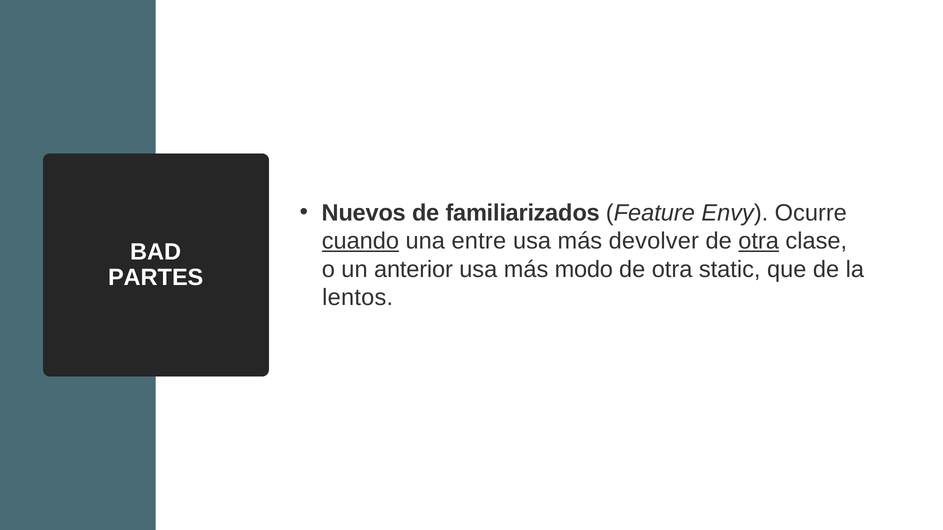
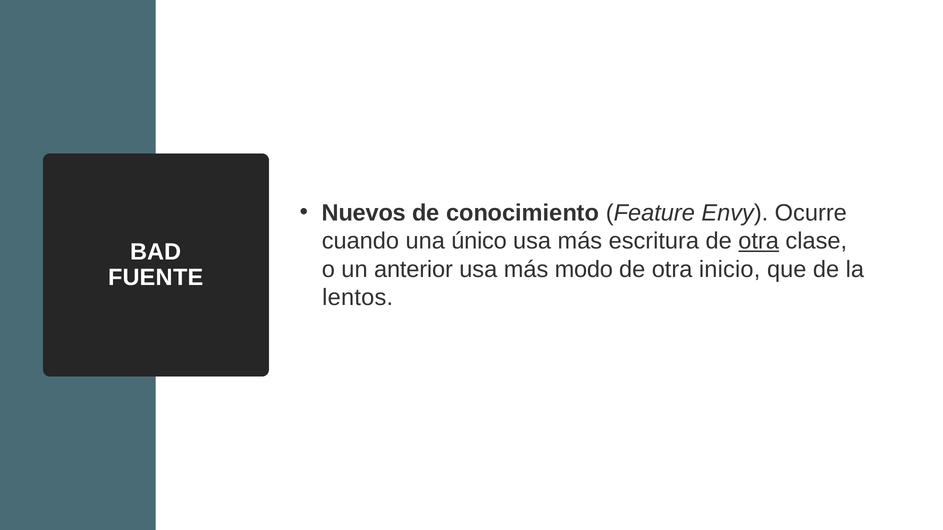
familiarizados: familiarizados -> conocimiento
cuando underline: present -> none
entre: entre -> único
devolver: devolver -> escritura
static: static -> inicio
PARTES: PARTES -> FUENTE
